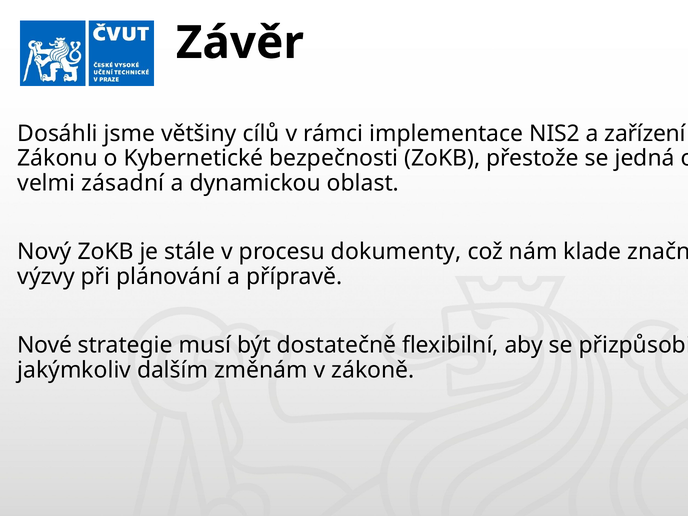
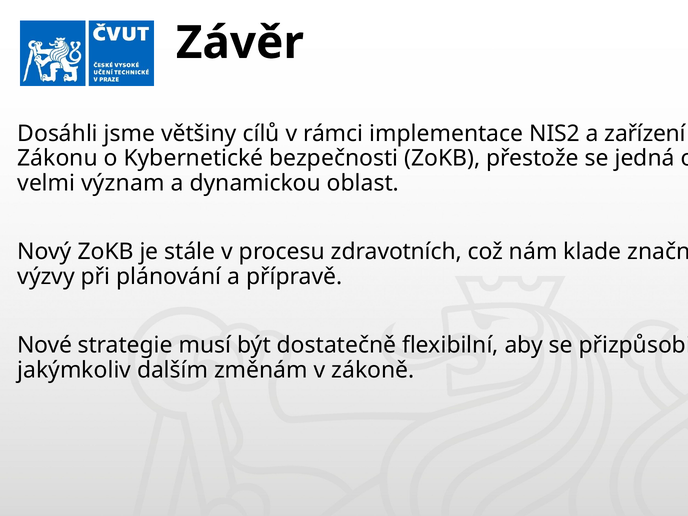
zásadní: zásadní -> význam
dokumenty: dokumenty -> zdravotních
